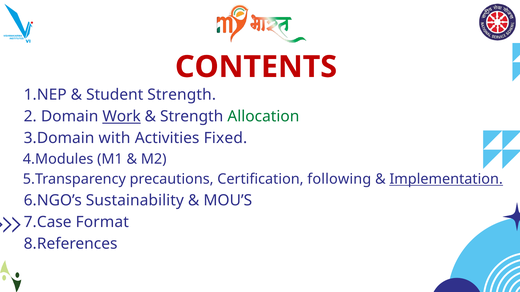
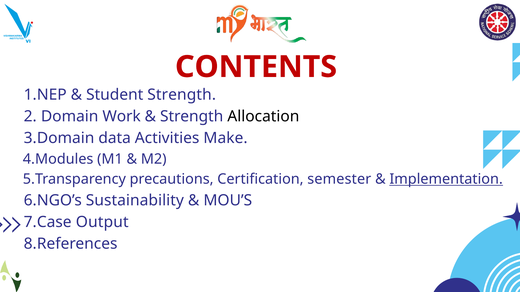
Work underline: present -> none
Allocation colour: green -> black
with: with -> data
Fixed: Fixed -> Make
following: following -> semester
Format: Format -> Output
